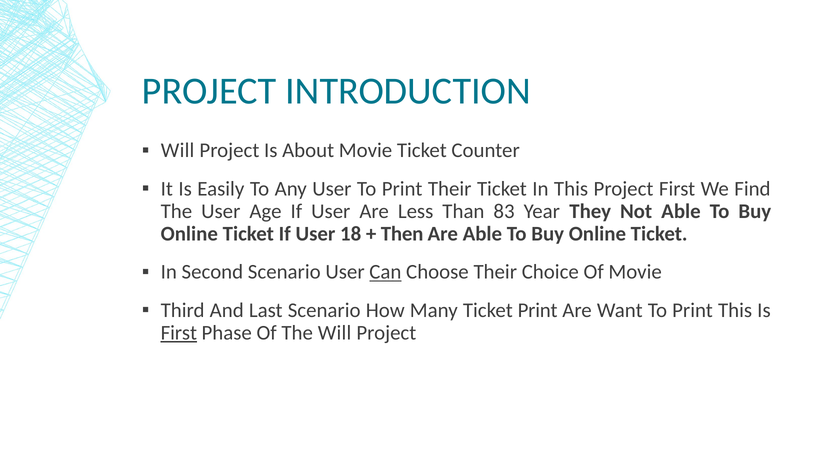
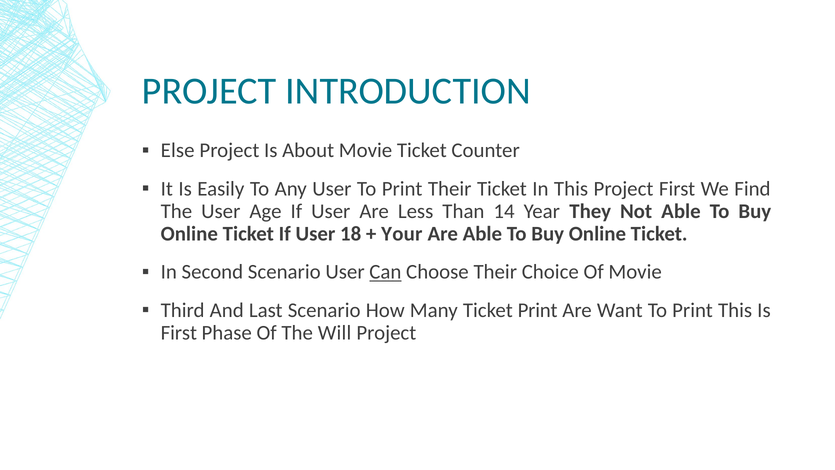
Will at (178, 150): Will -> Else
83: 83 -> 14
Then: Then -> Your
First at (179, 333) underline: present -> none
